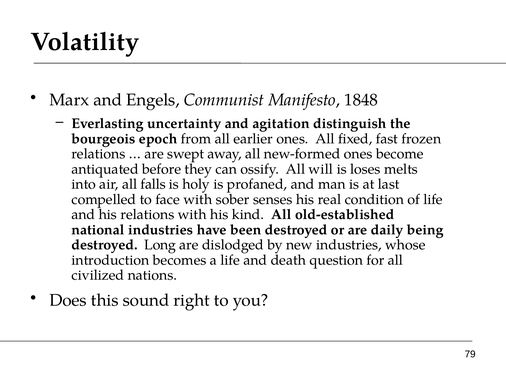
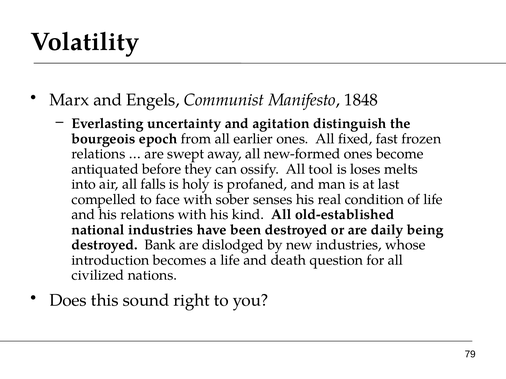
will: will -> tool
Long: Long -> Bank
